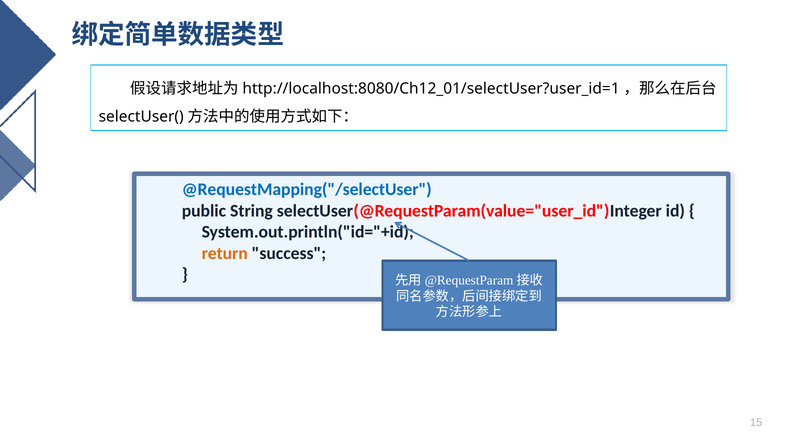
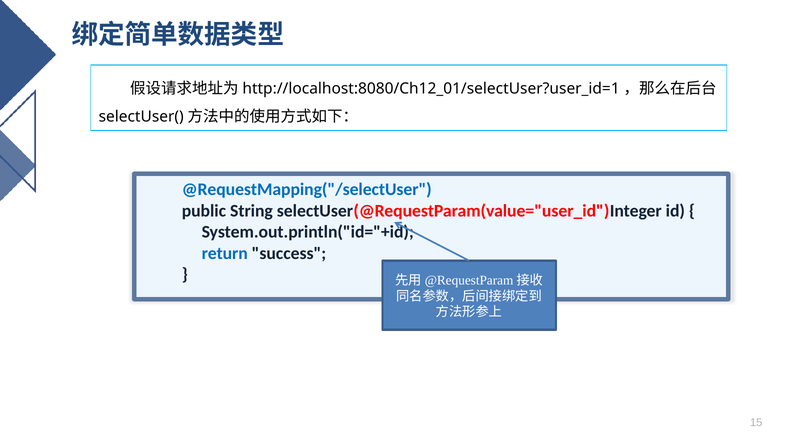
return colour: orange -> blue
